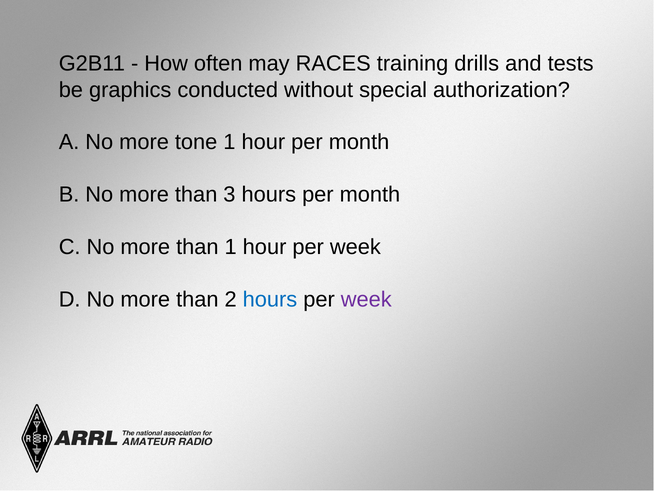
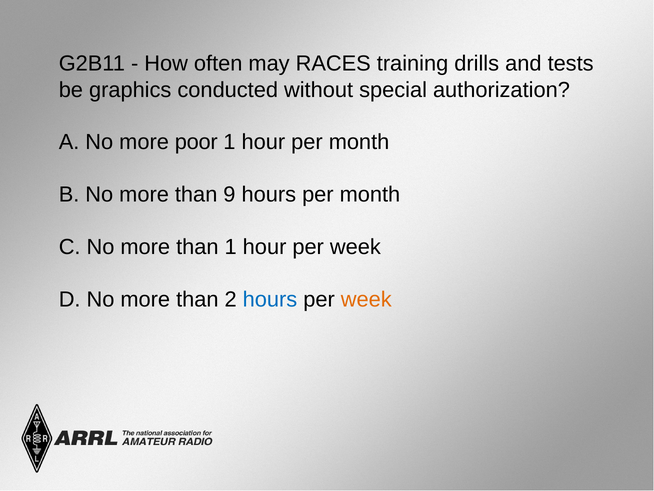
tone: tone -> poor
3: 3 -> 9
week at (366, 299) colour: purple -> orange
